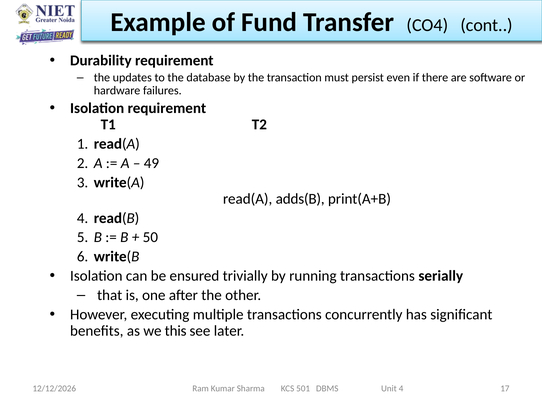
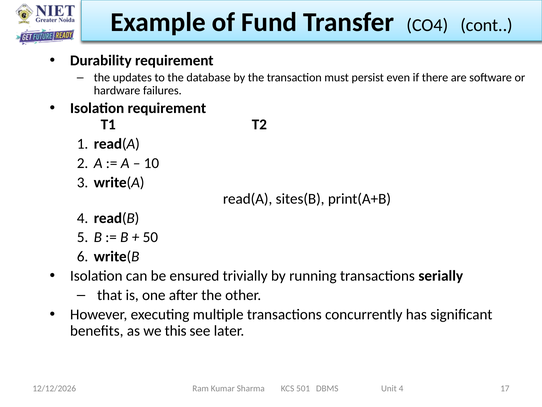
49: 49 -> 10
adds(B: adds(B -> sites(B
